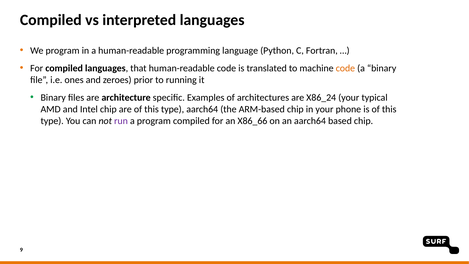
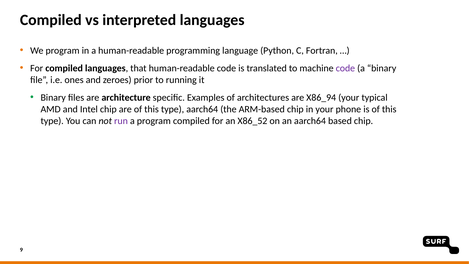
code at (345, 68) colour: orange -> purple
X86_24: X86_24 -> X86_94
X86_66: X86_66 -> X86_52
